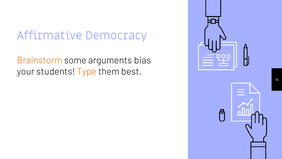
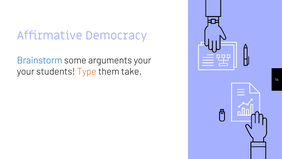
Brainstorm colour: orange -> blue
arguments bias: bias -> your
best: best -> take
